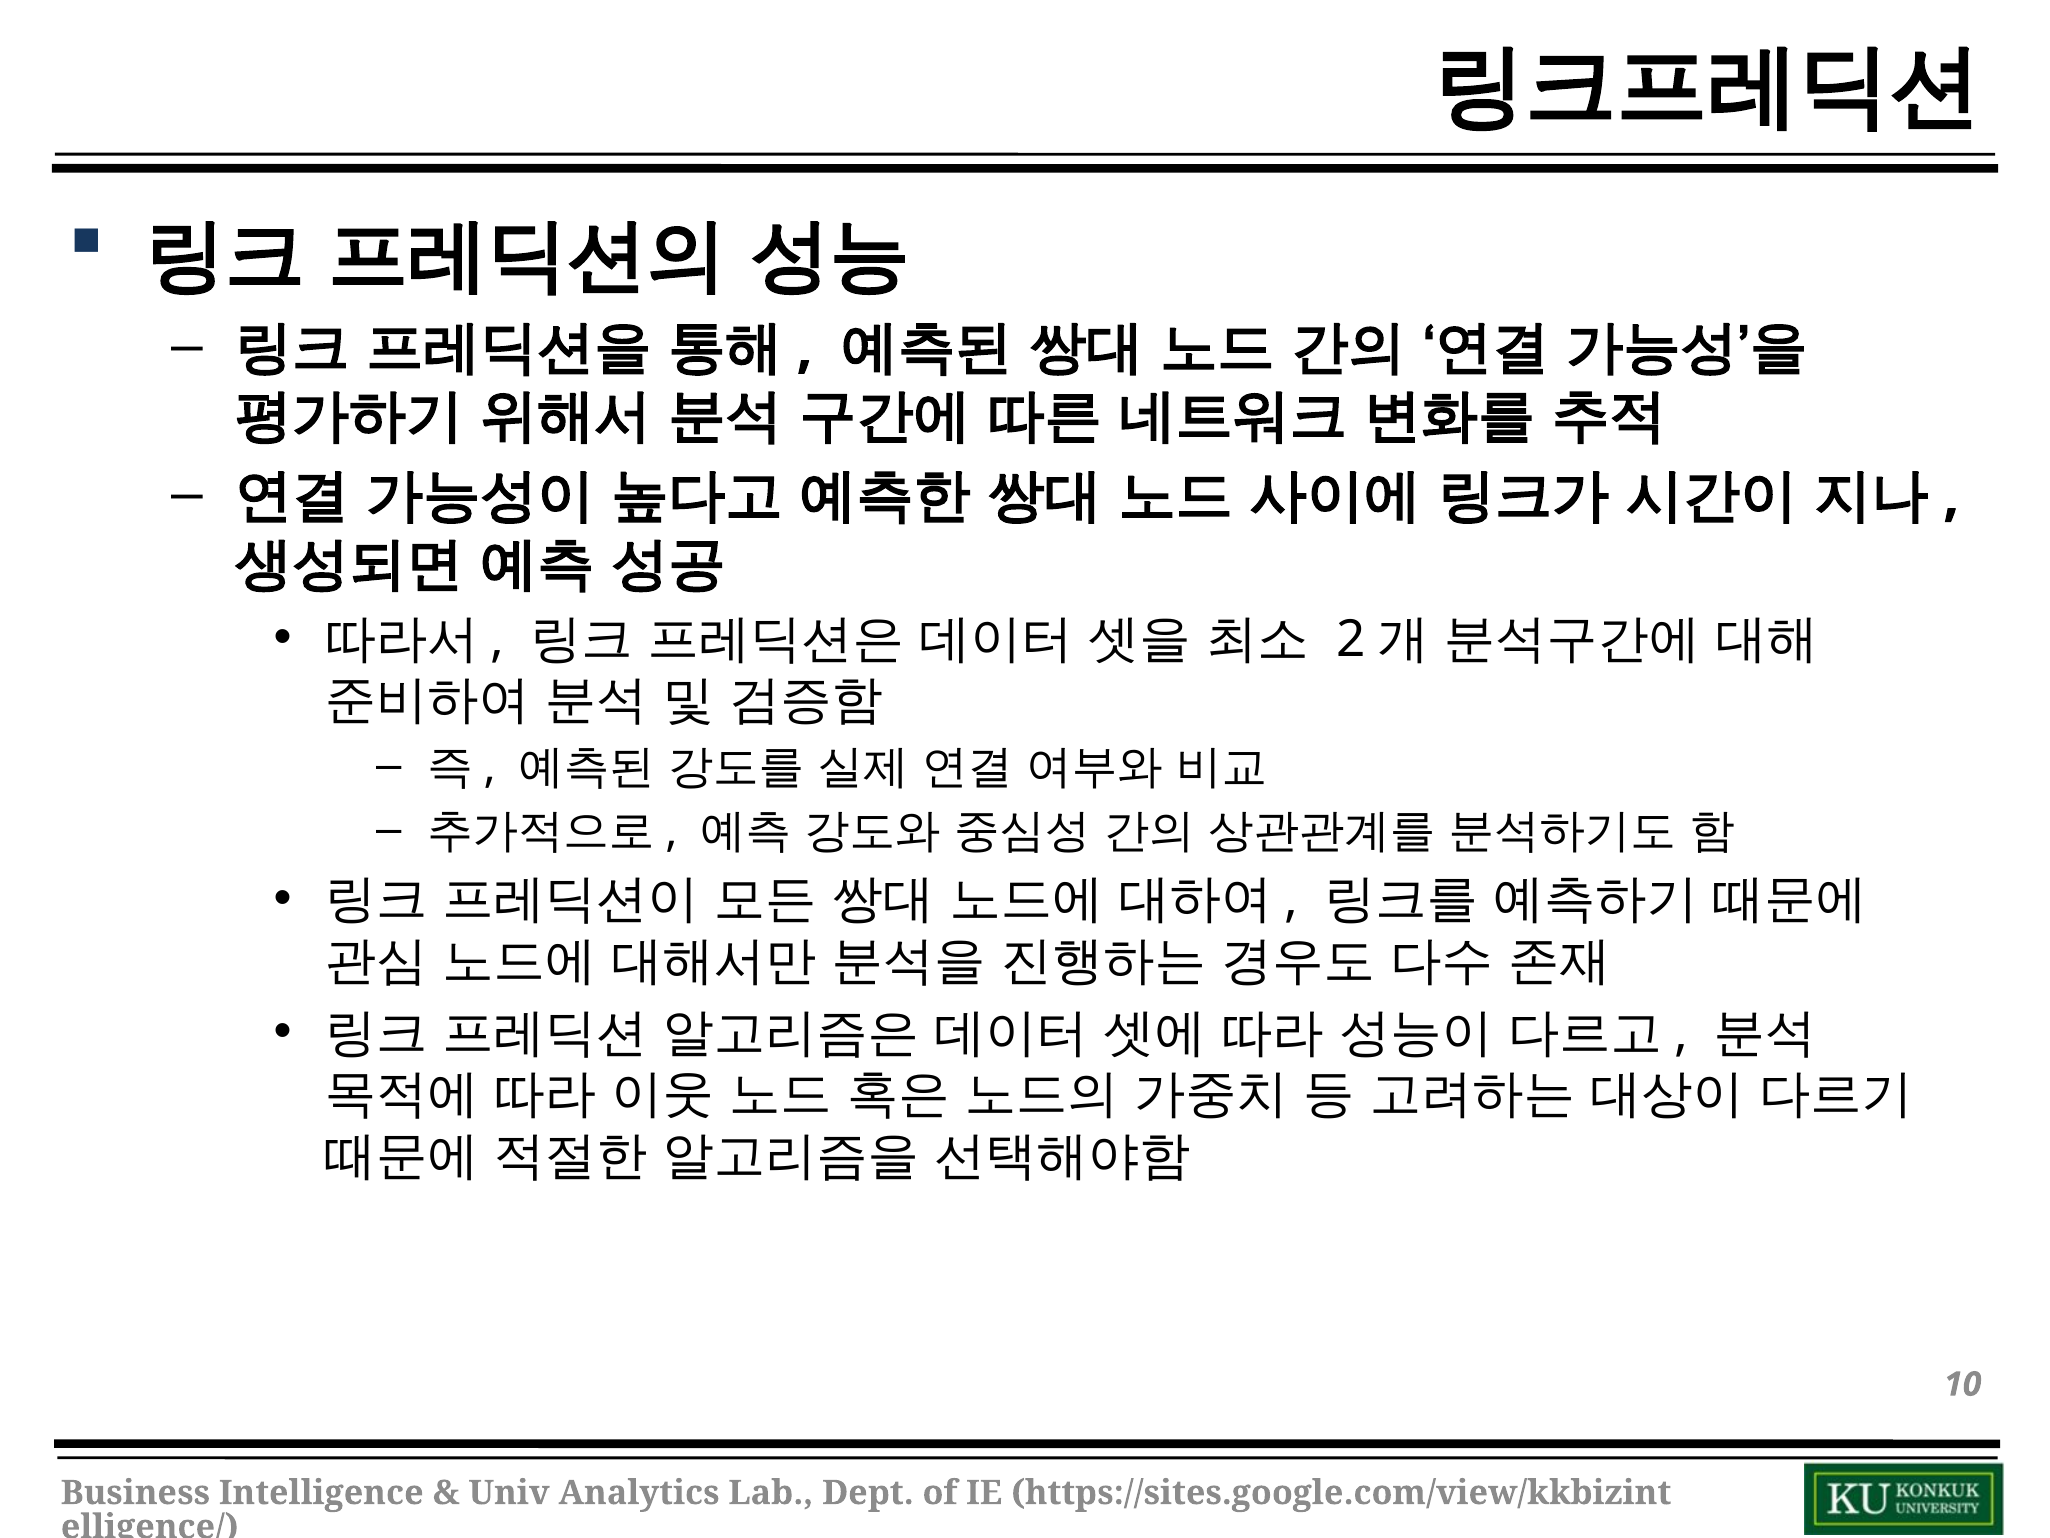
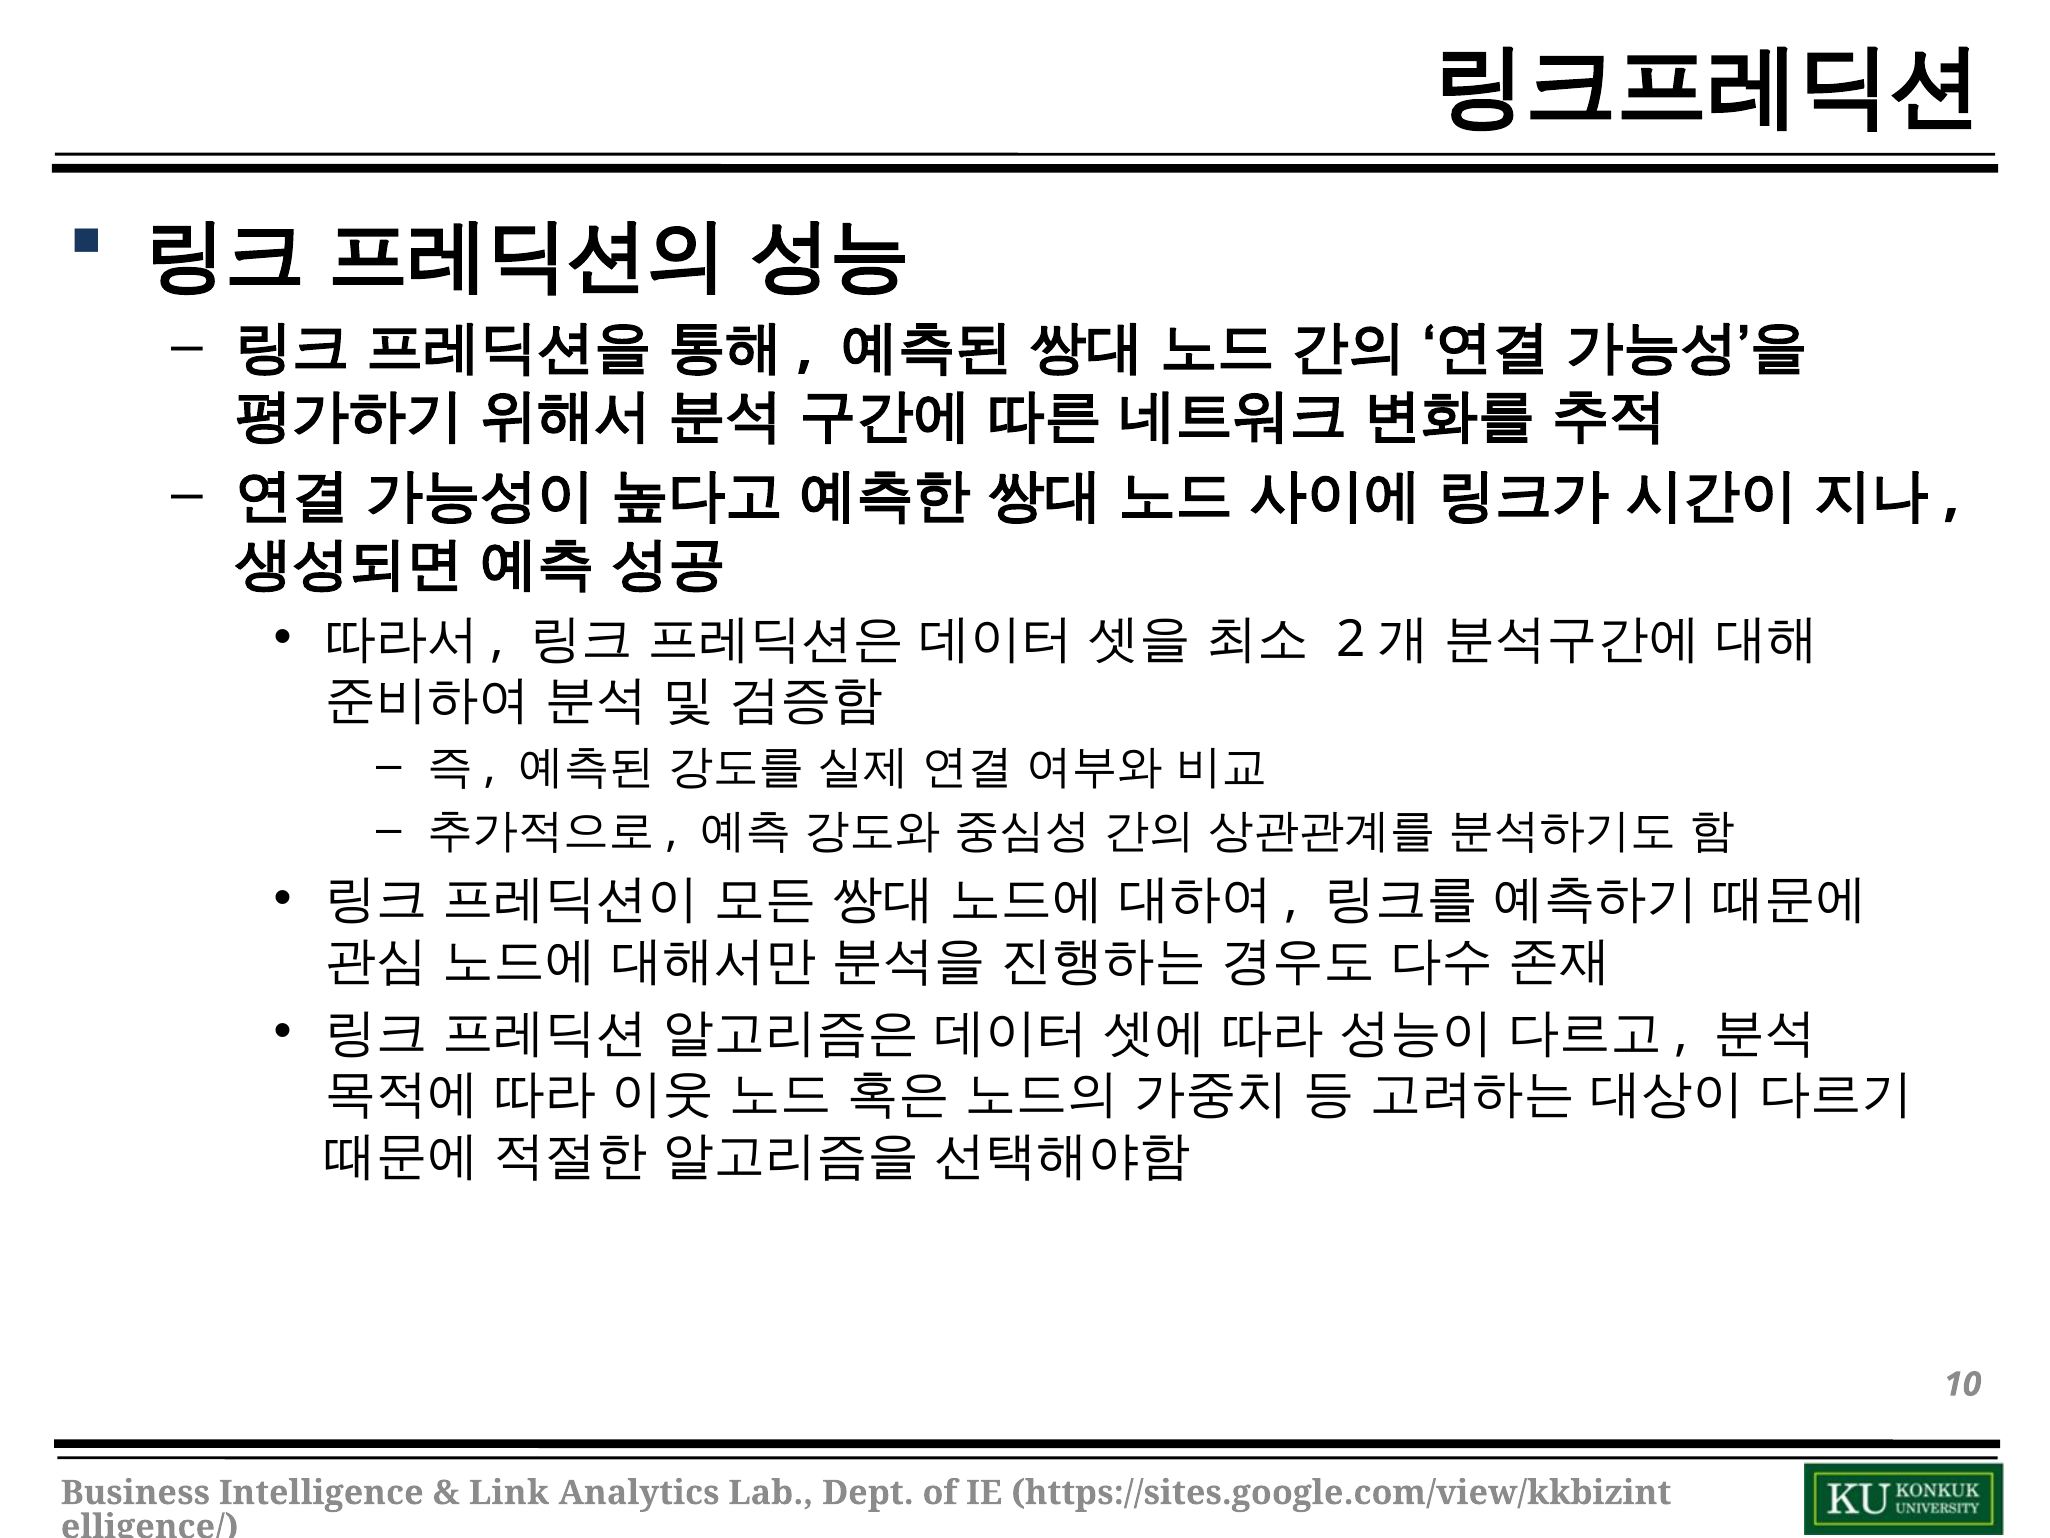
Univ: Univ -> Link
